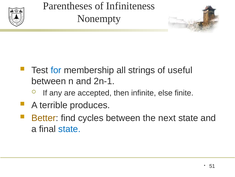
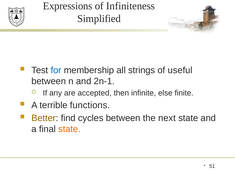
Parentheses: Parentheses -> Expressions
Nonempty: Nonempty -> Simplified
produces: produces -> functions
state at (69, 128) colour: blue -> orange
